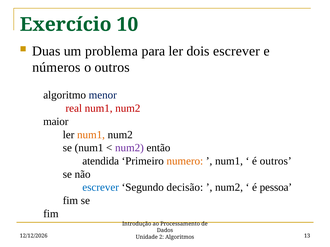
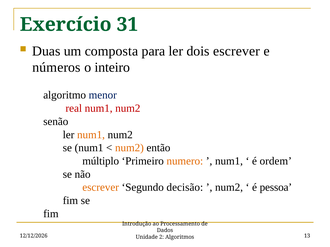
10: 10 -> 31
problema: problema -> composta
o outros: outros -> inteiro
maior: maior -> senão
num2 at (129, 148) colour: purple -> orange
atendida: atendida -> múltiplo
é outros: outros -> ordem
escrever at (101, 188) colour: blue -> orange
